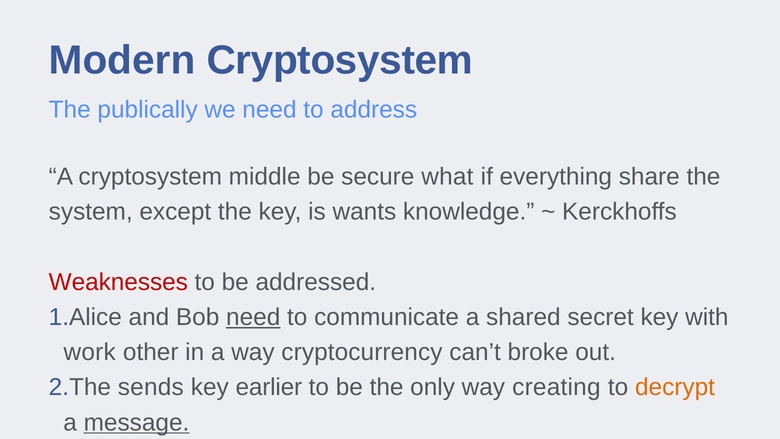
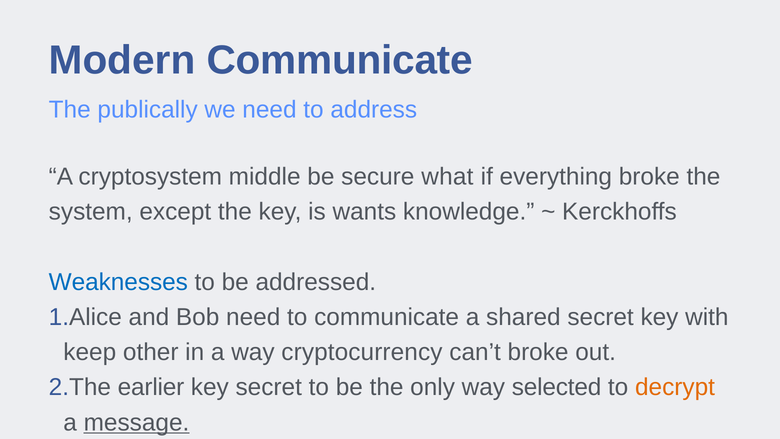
Modern Cryptosystem: Cryptosystem -> Communicate
everything share: share -> broke
Weaknesses colour: red -> blue
need at (253, 317) underline: present -> none
work: work -> keep
sends: sends -> earlier
key earlier: earlier -> secret
creating: creating -> selected
